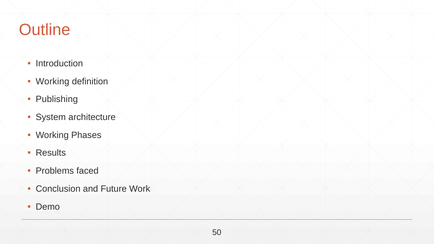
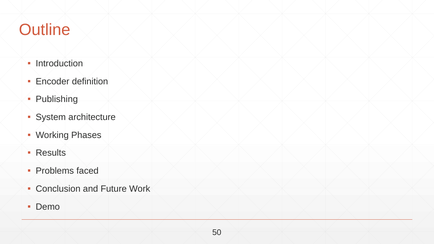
Working at (53, 81): Working -> Encoder
